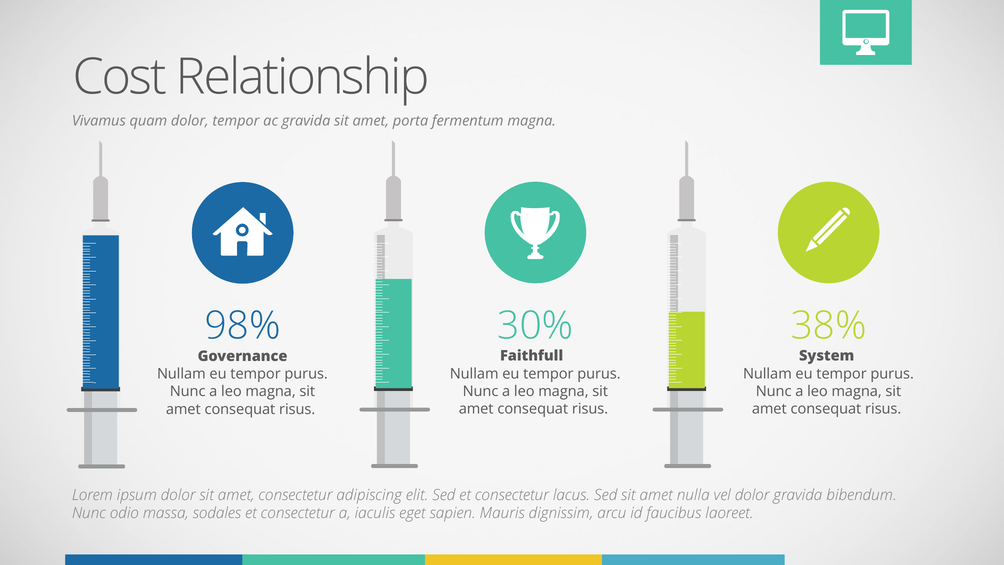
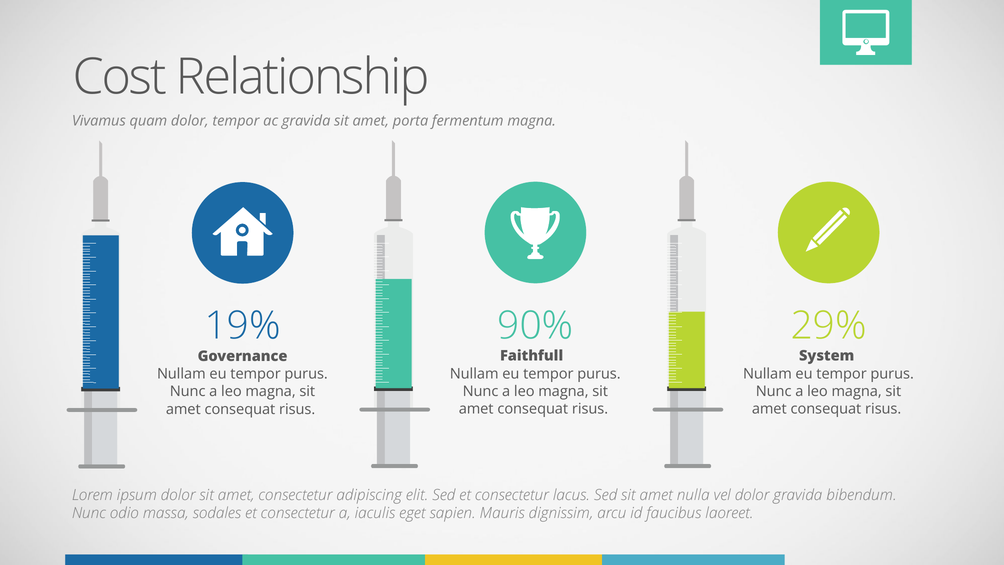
30%: 30% -> 90%
38%: 38% -> 29%
98%: 98% -> 19%
